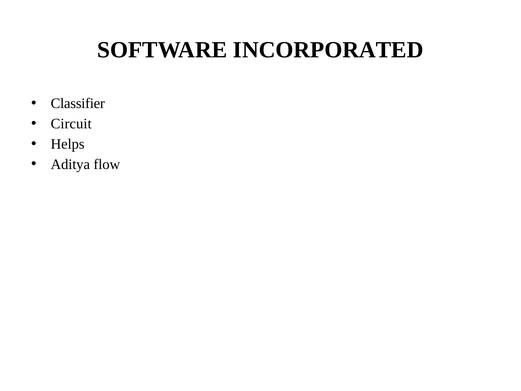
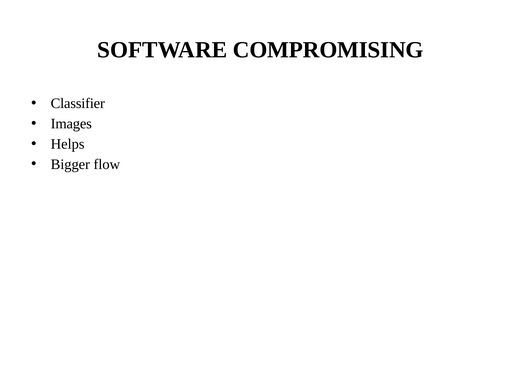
INCORPORATED: INCORPORATED -> COMPROMISING
Circuit: Circuit -> Images
Aditya: Aditya -> Bigger
